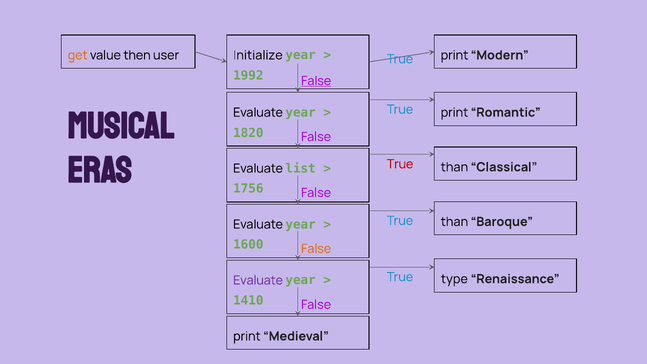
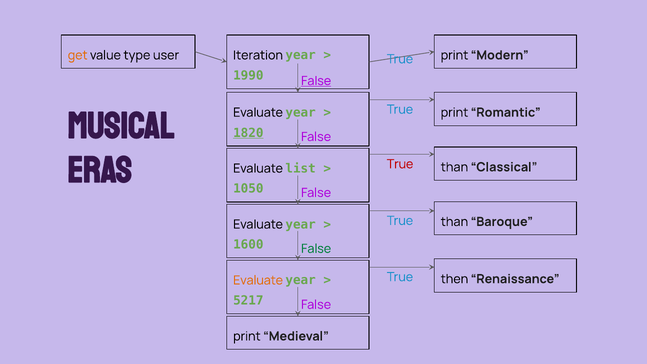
then: then -> type
Initialize: Initialize -> Iteration
1992: 1992 -> 1990
1820 underline: none -> present
1756: 1756 -> 1050
False at (316, 249) colour: orange -> green
type: type -> then
Evaluate at (258, 280) colour: purple -> orange
1410: 1410 -> 5217
